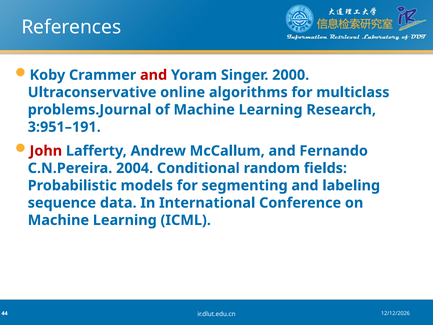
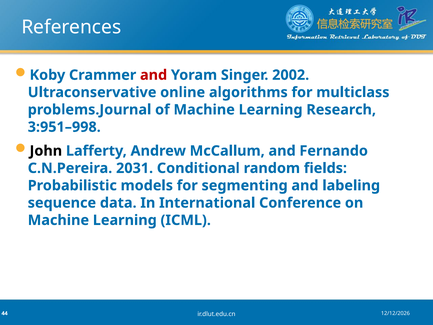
2000: 2000 -> 2002
3:951–191: 3:951–191 -> 3:951–998
John colour: red -> black
2004: 2004 -> 2031
